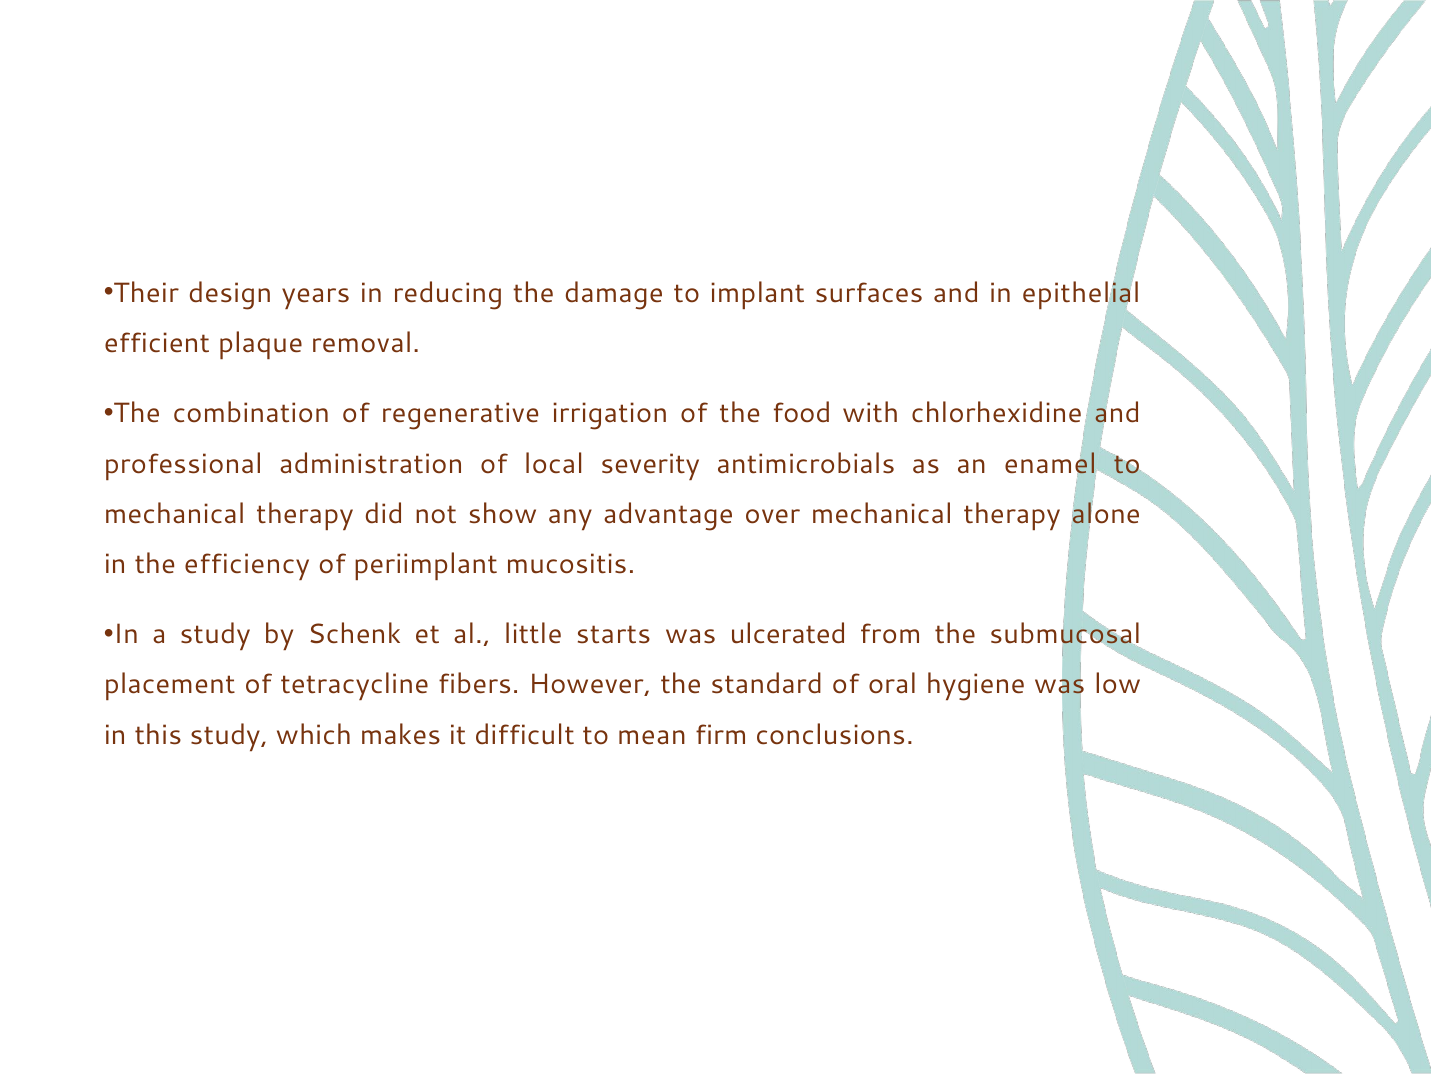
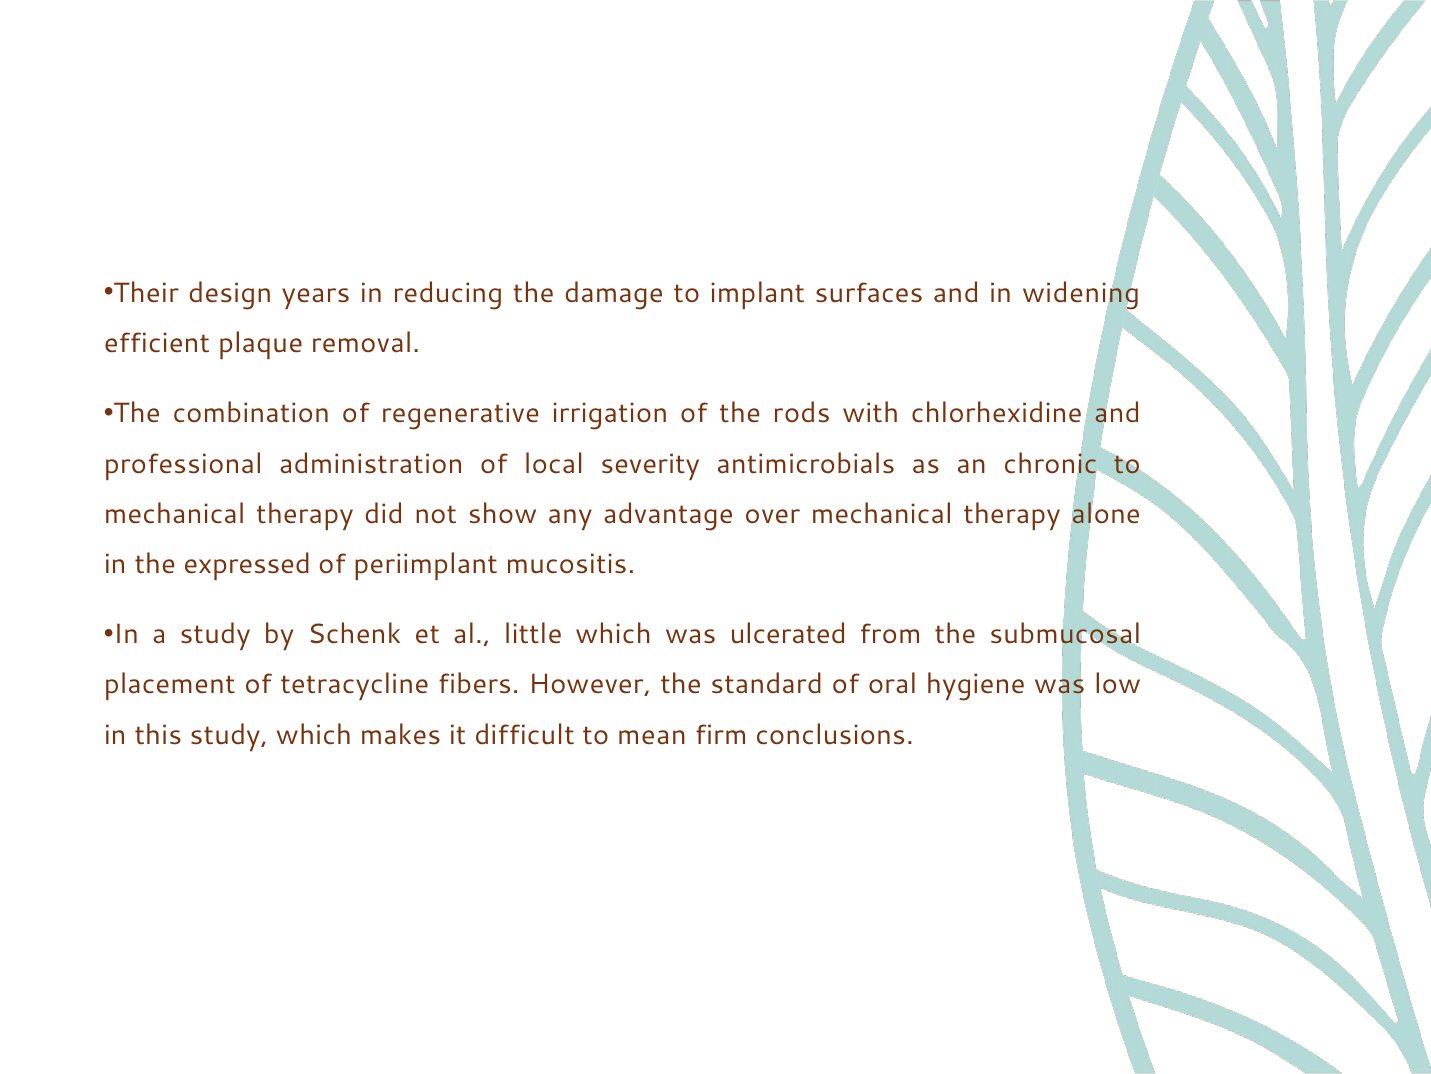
epithelial: epithelial -> widening
food: food -> rods
enamel: enamel -> chronic
efficiency: efficiency -> expressed
little starts: starts -> which
